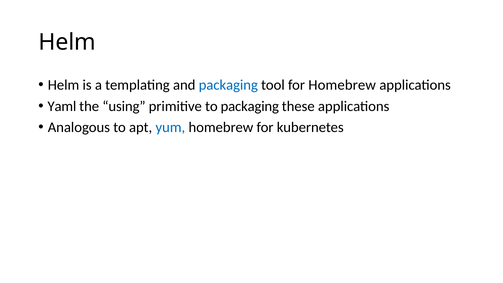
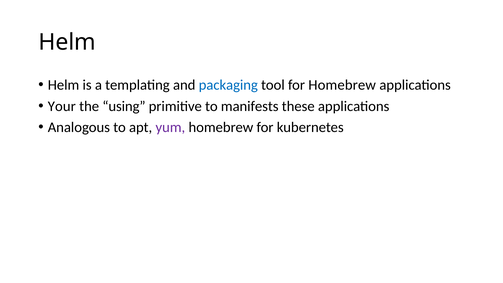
Yaml: Yaml -> Your
to packaging: packaging -> manifests
yum colour: blue -> purple
